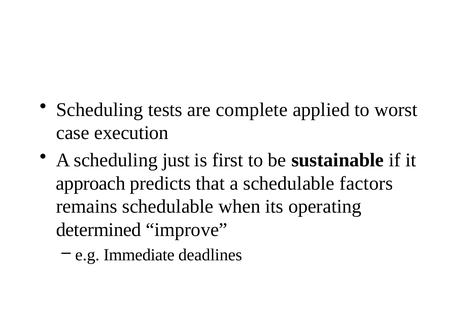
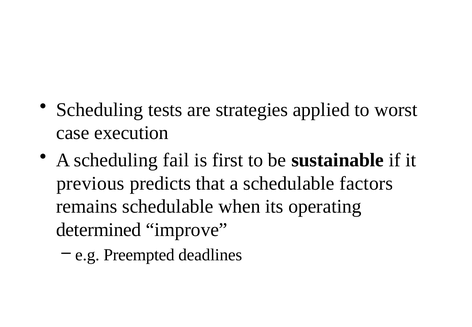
complete: complete -> strategies
just: just -> fail
approach: approach -> previous
Immediate: Immediate -> Preempted
